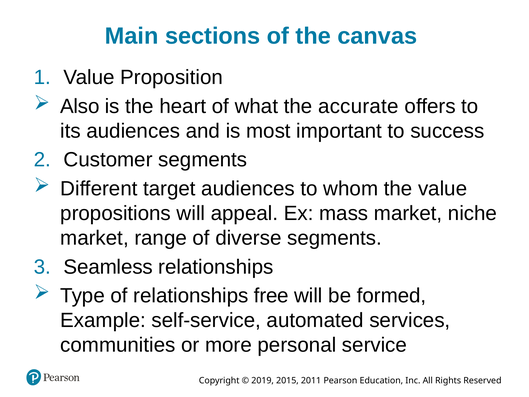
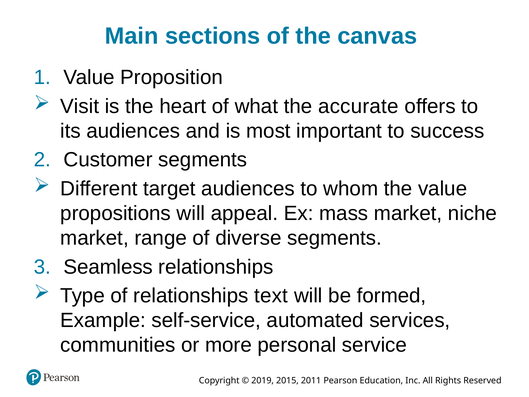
Also: Also -> Visit
free: free -> text
